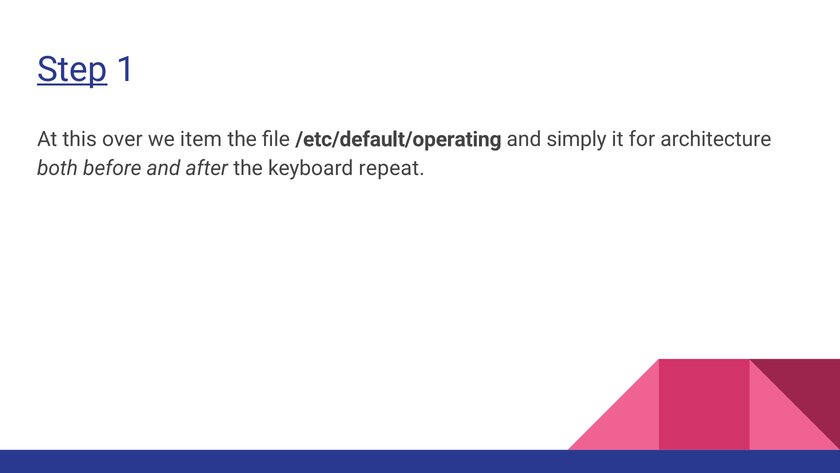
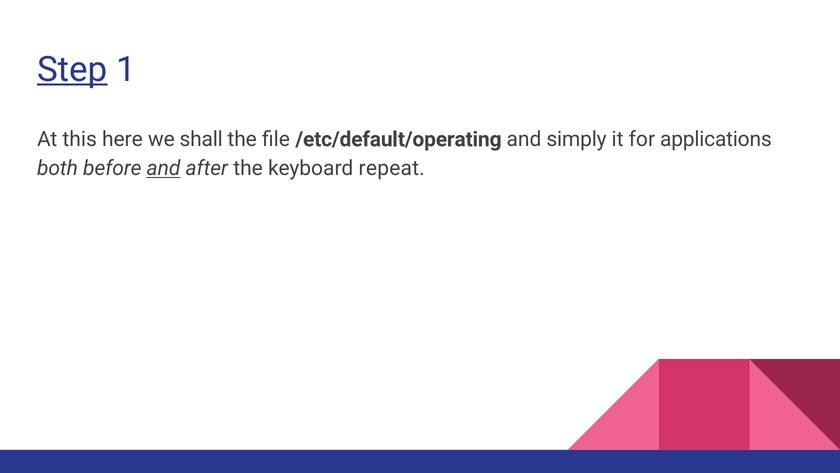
over: over -> here
item: item -> shall
architecture: architecture -> applications
and at (163, 168) underline: none -> present
